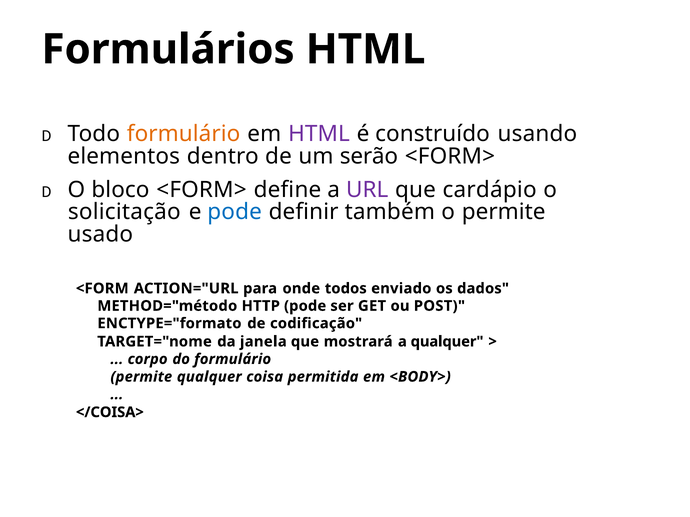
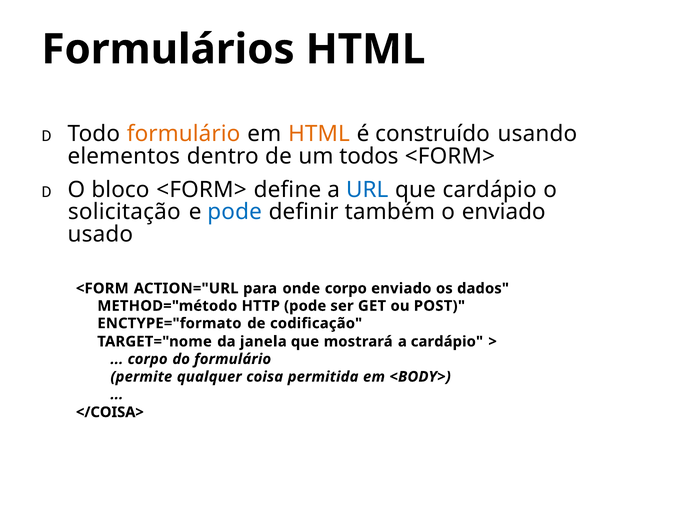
HTML at (319, 134) colour: purple -> orange
serão: serão -> todos
URL colour: purple -> blue
o permite: permite -> enviado
onde todos: todos -> corpo
a qualquer: qualquer -> cardápio
